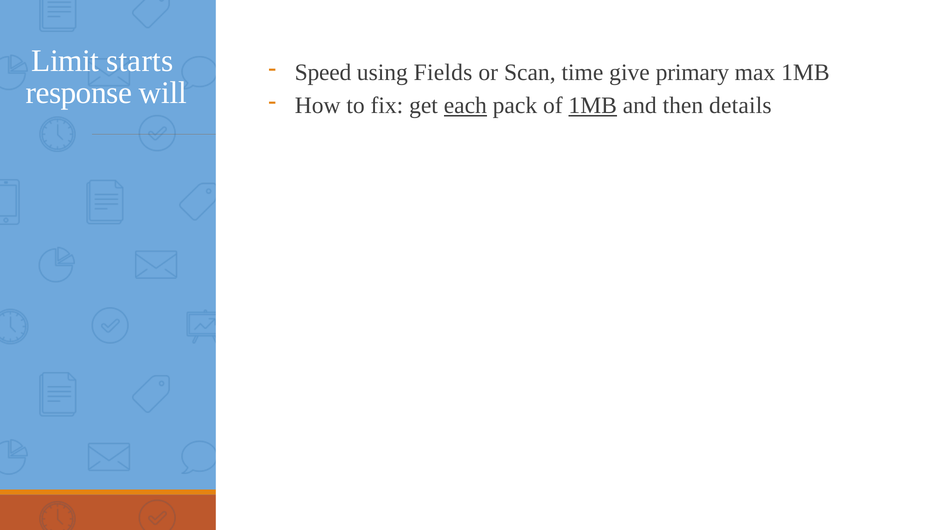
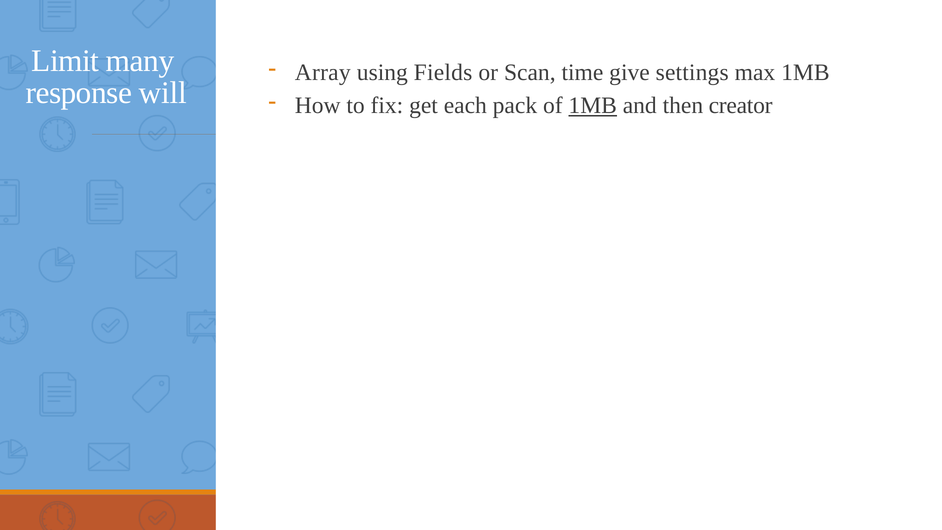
starts: starts -> many
Speed: Speed -> Array
primary: primary -> settings
each underline: present -> none
details: details -> creator
